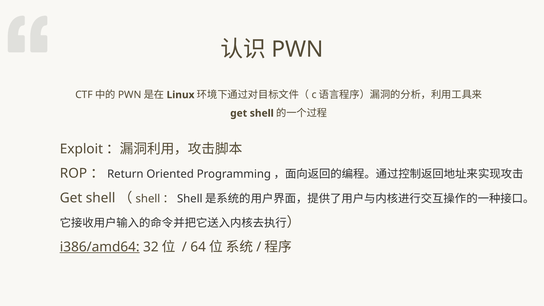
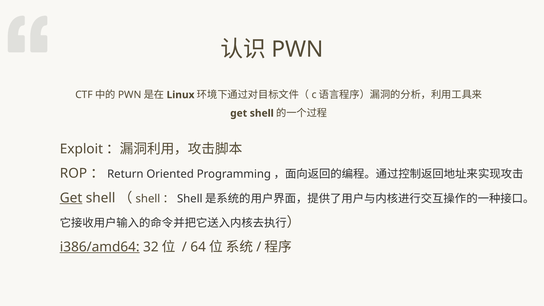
Get at (71, 198) underline: none -> present
